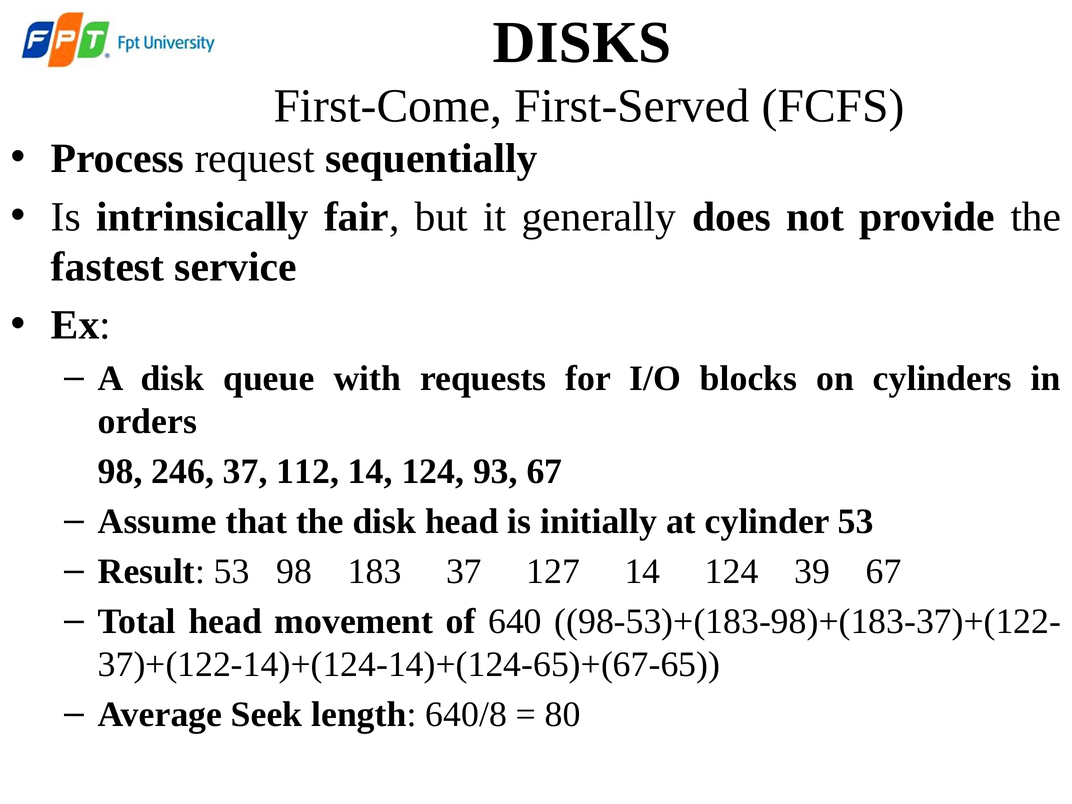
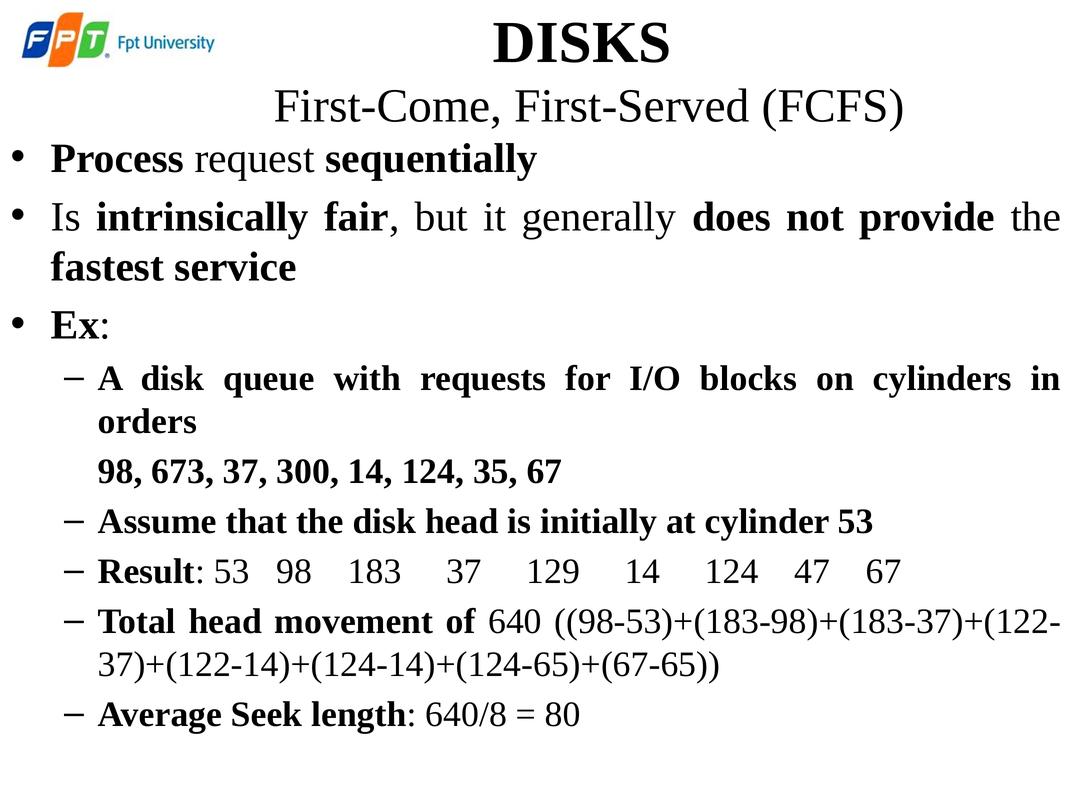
246: 246 -> 673
112: 112 -> 300
93: 93 -> 35
127: 127 -> 129
39: 39 -> 47
